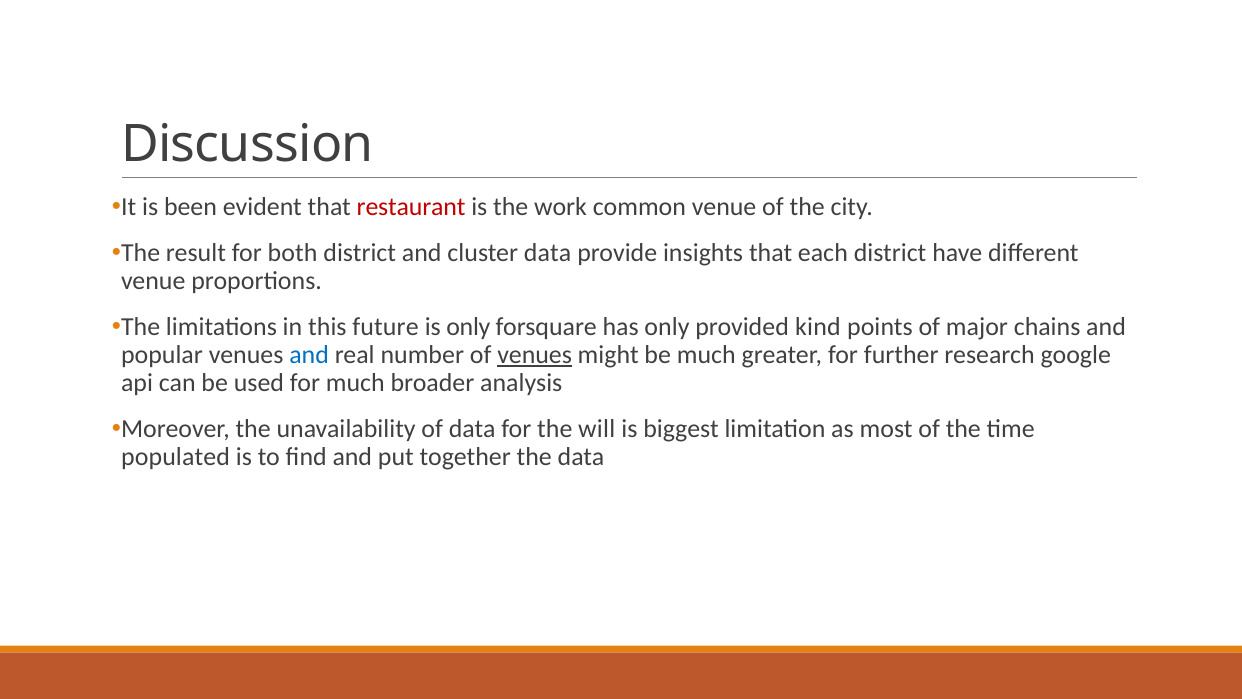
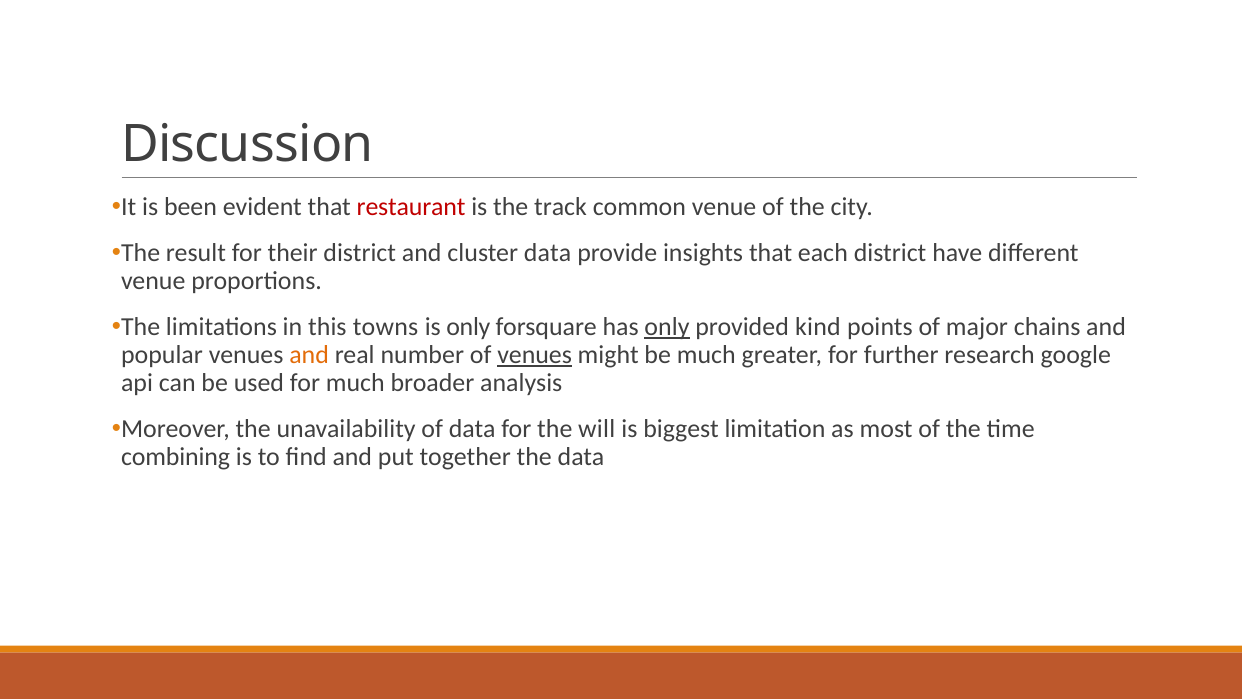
work: work -> track
both: both -> their
future: future -> towns
only at (667, 327) underline: none -> present
and at (309, 355) colour: blue -> orange
populated: populated -> combining
